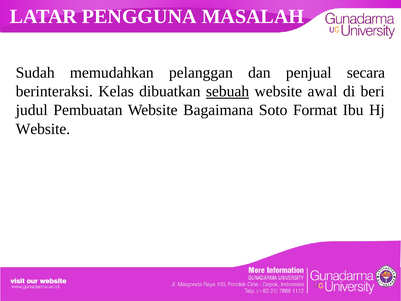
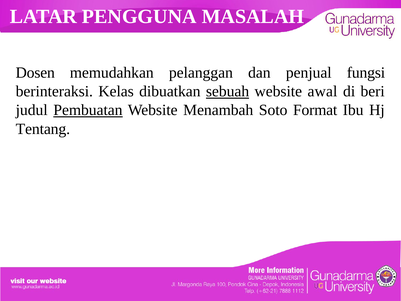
Sudah: Sudah -> Dosen
secara: secara -> fungsi
Pembuatan underline: none -> present
Bagaimana: Bagaimana -> Menambah
Website at (43, 129): Website -> Tentang
